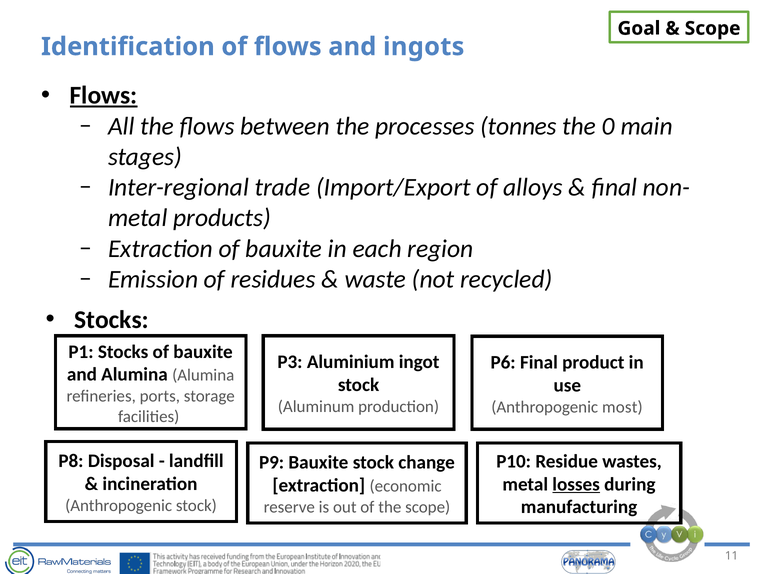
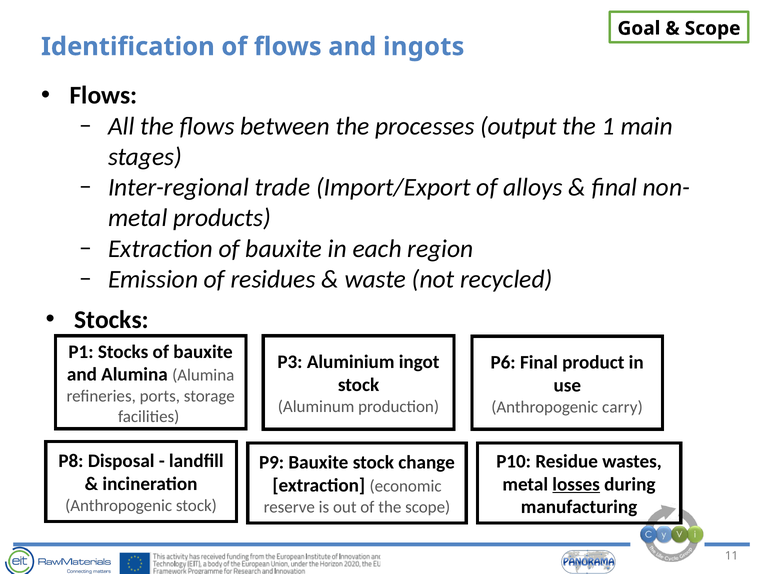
Flows at (104, 96) underline: present -> none
tonnes: tonnes -> output
0: 0 -> 1
most: most -> carry
